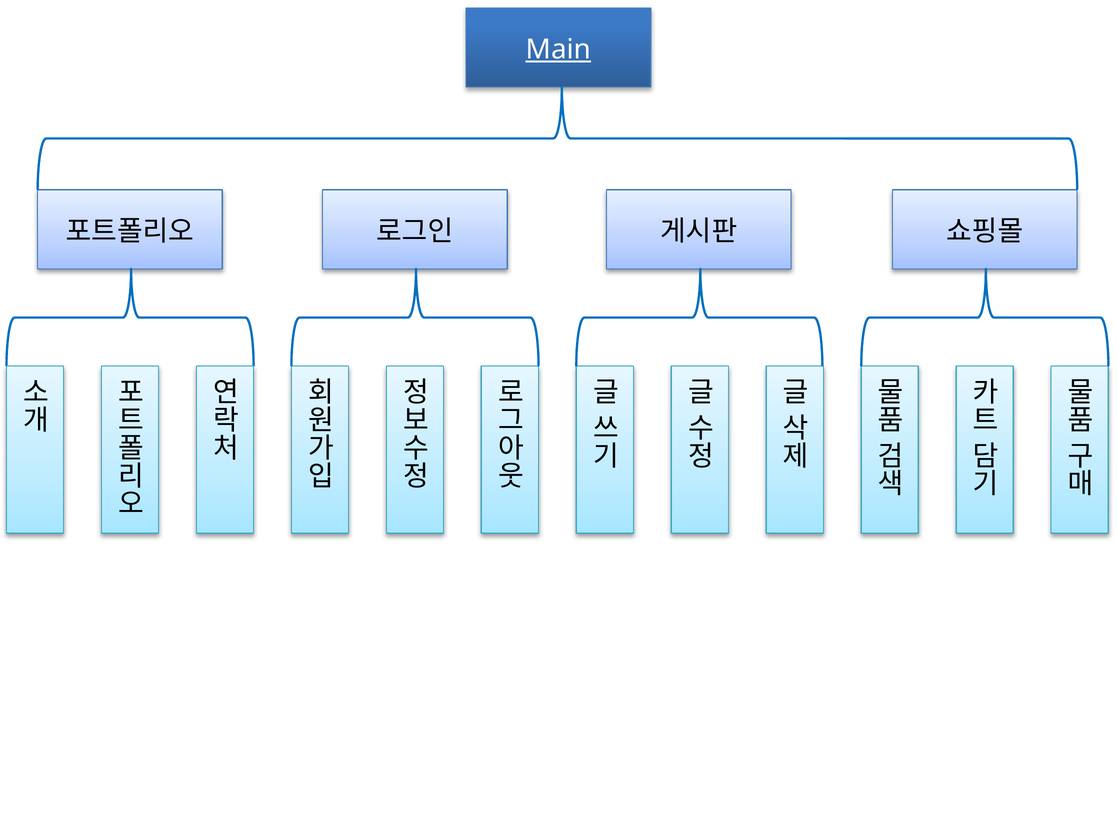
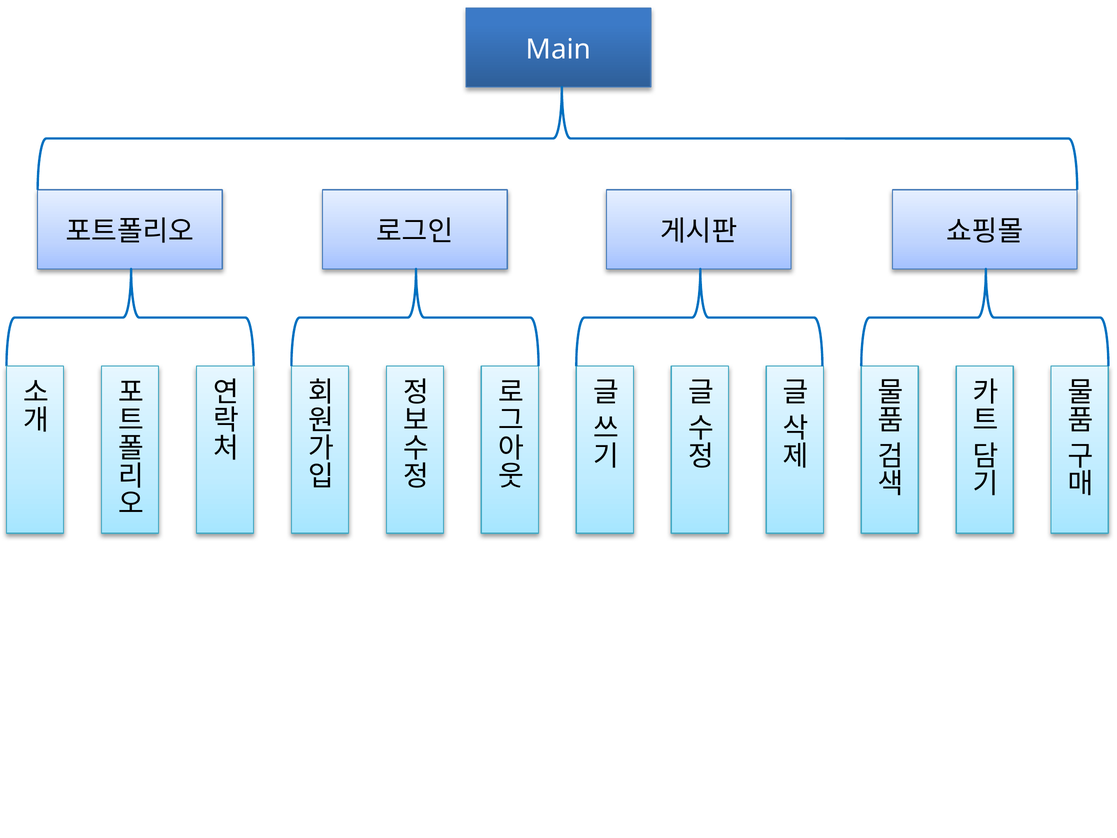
Main underline: present -> none
